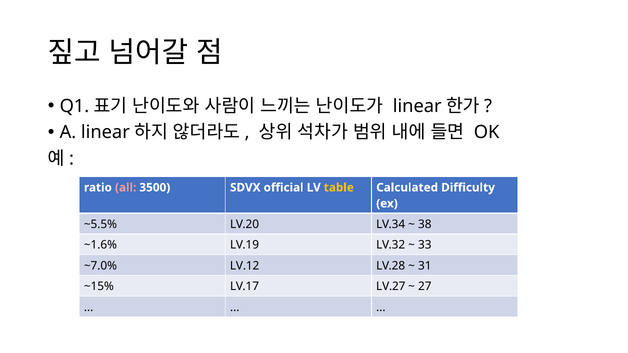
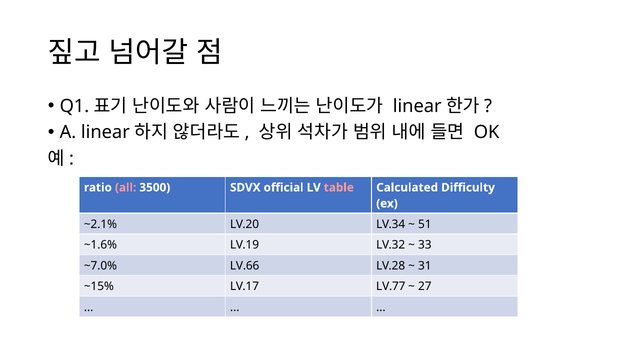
table colour: yellow -> pink
~5.5%: ~5.5% -> ~2.1%
38: 38 -> 51
LV.12: LV.12 -> LV.66
LV.27: LV.27 -> LV.77
